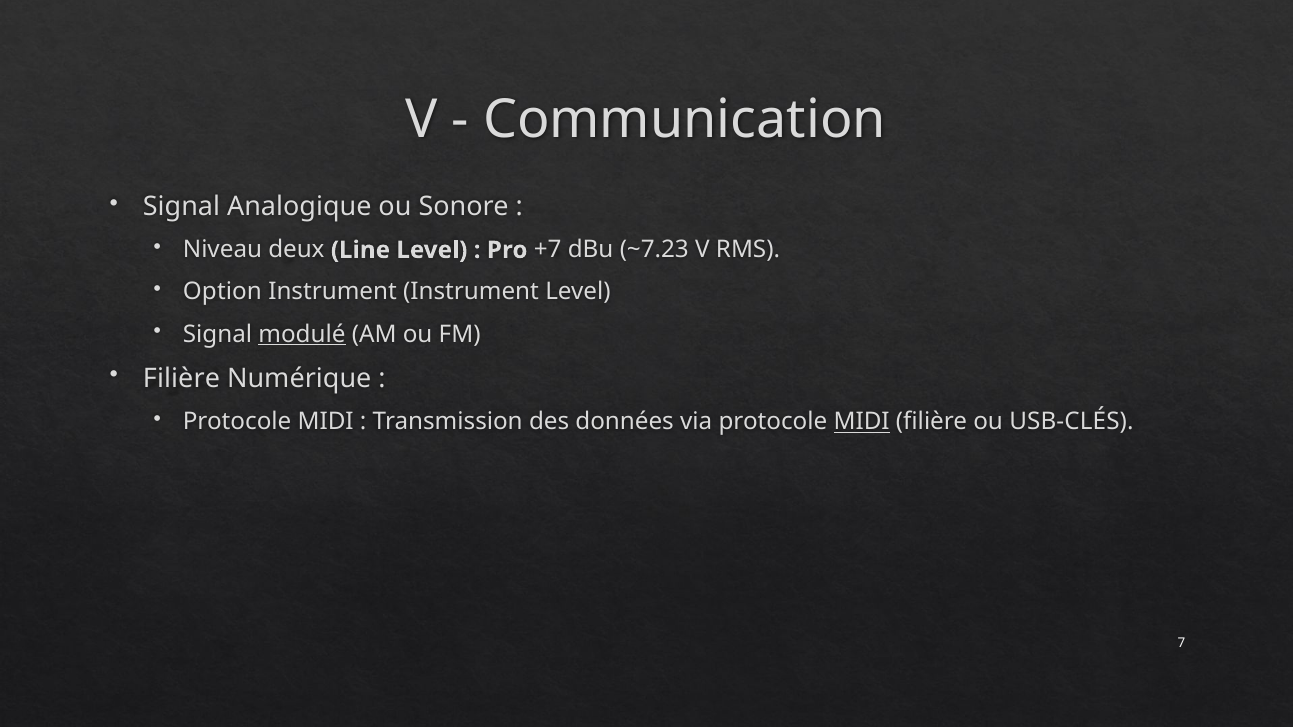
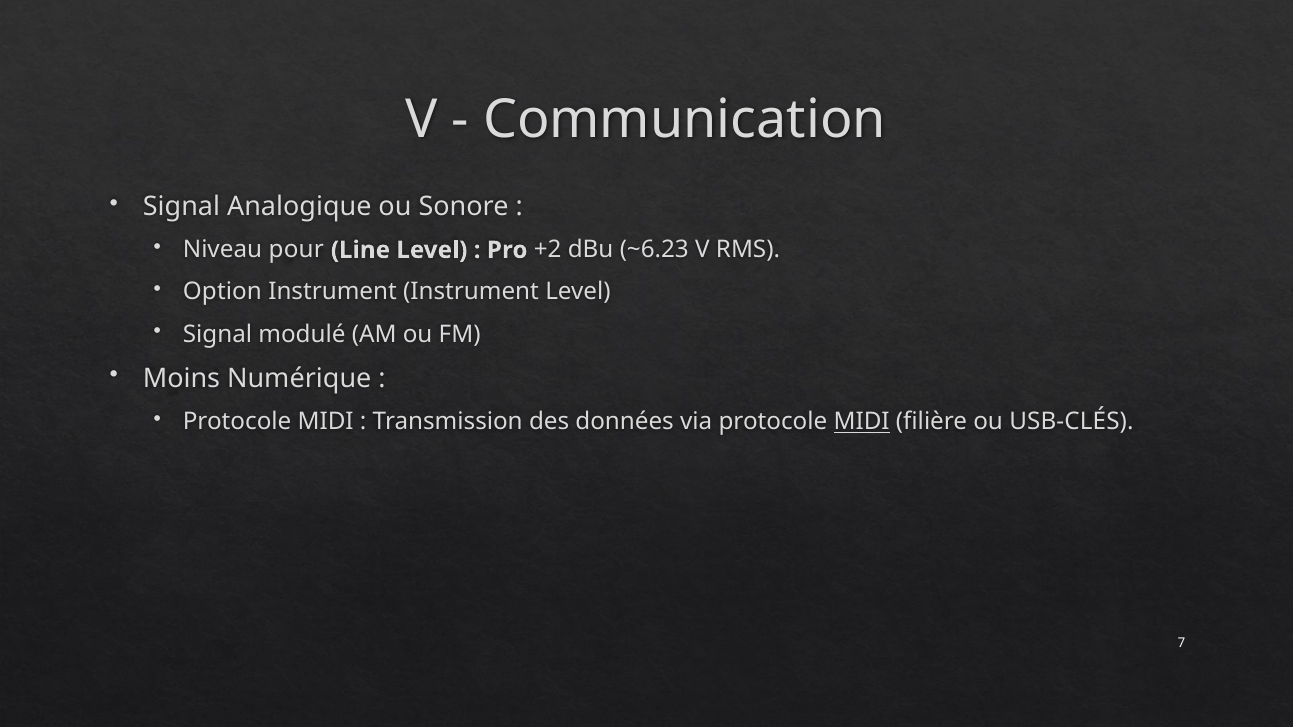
deux: deux -> pour
+7: +7 -> +2
~7.23: ~7.23 -> ~6.23
modulé underline: present -> none
Filière at (181, 379): Filière -> Moins
